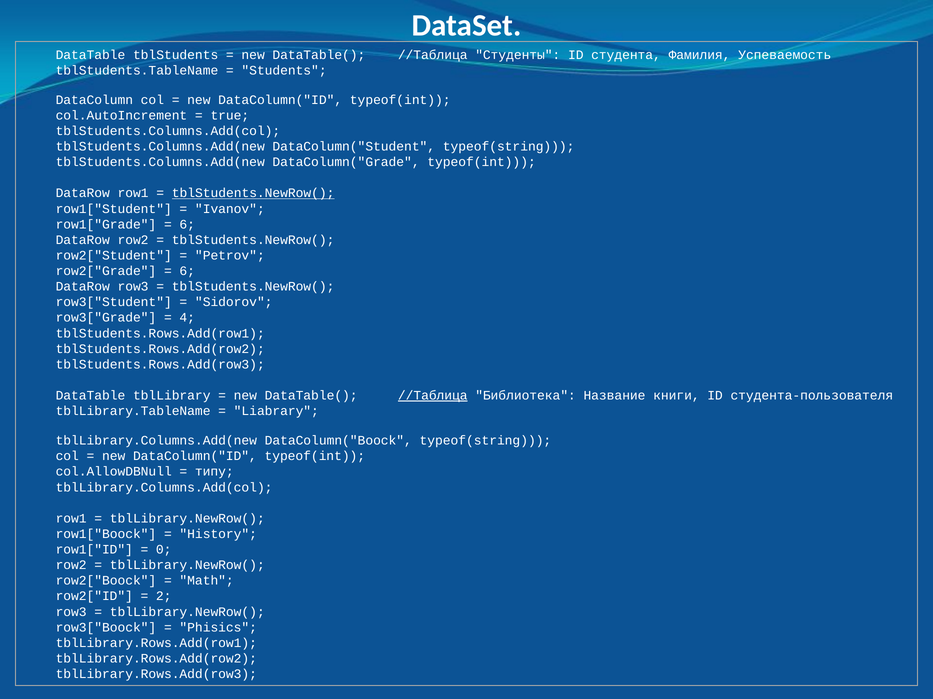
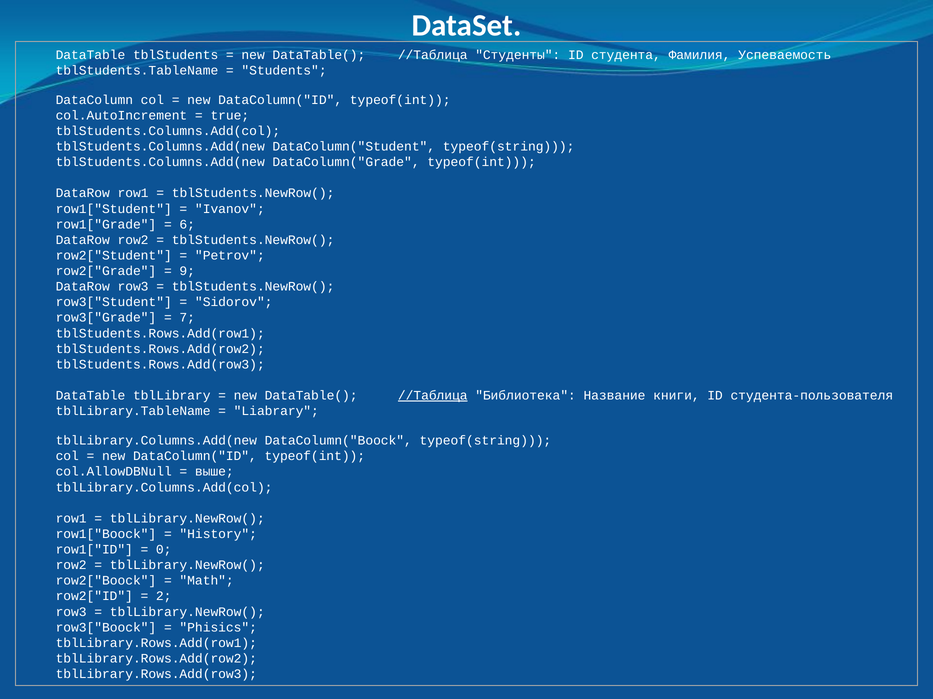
tblStudents.NewRow( at (253, 193) underline: present -> none
6 at (187, 271): 6 -> 9
4: 4 -> 7
типу: типу -> выше
